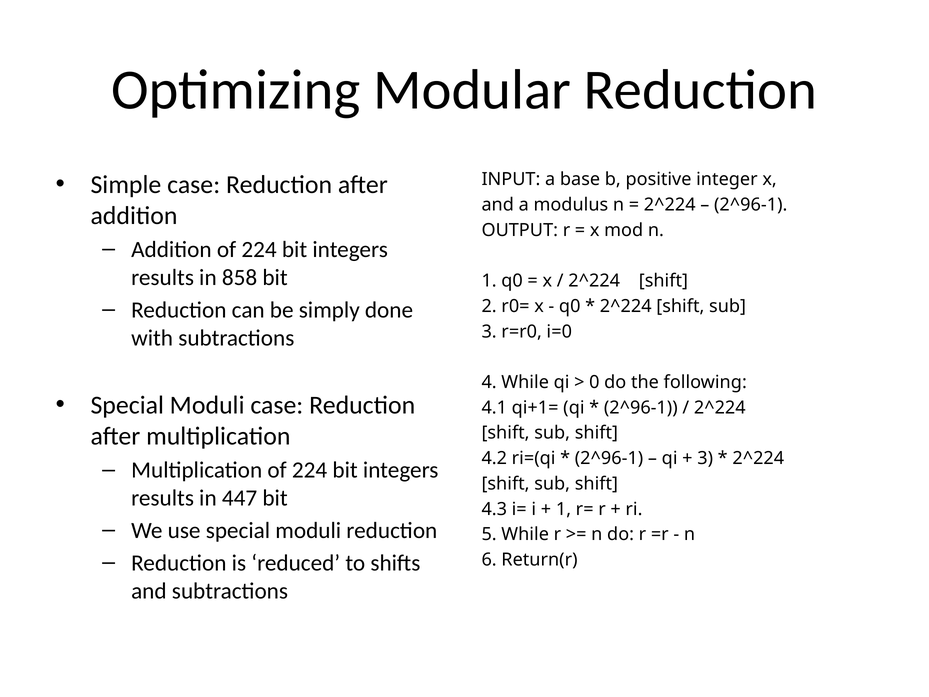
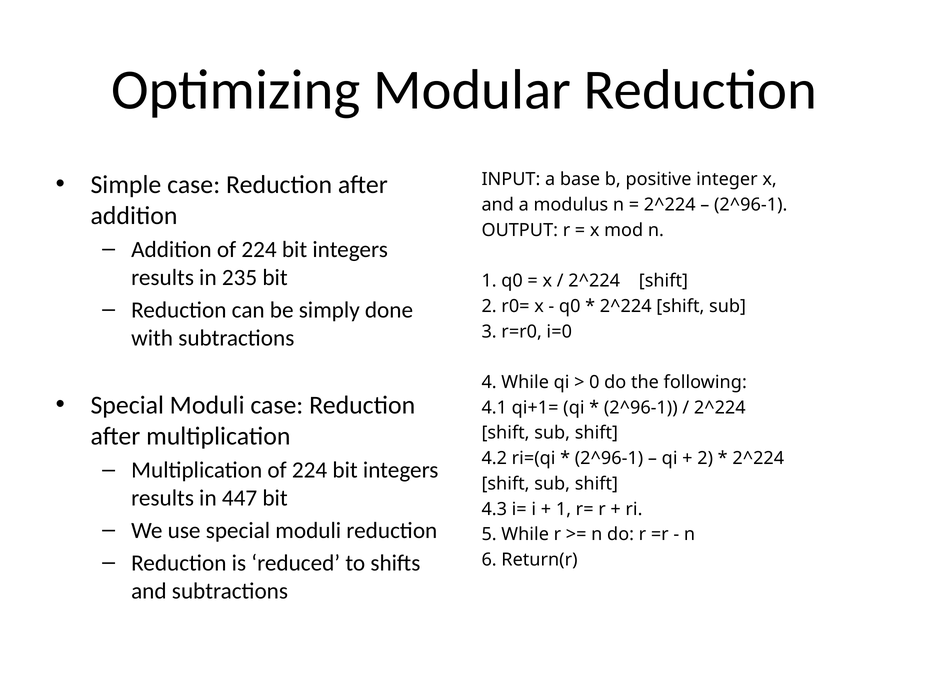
858: 858 -> 235
3 at (705, 458): 3 -> 2
